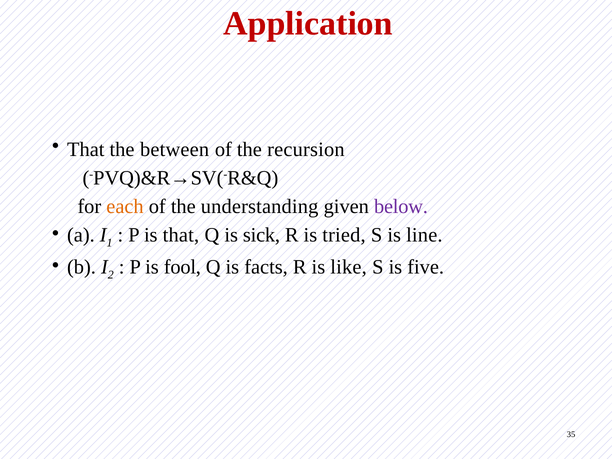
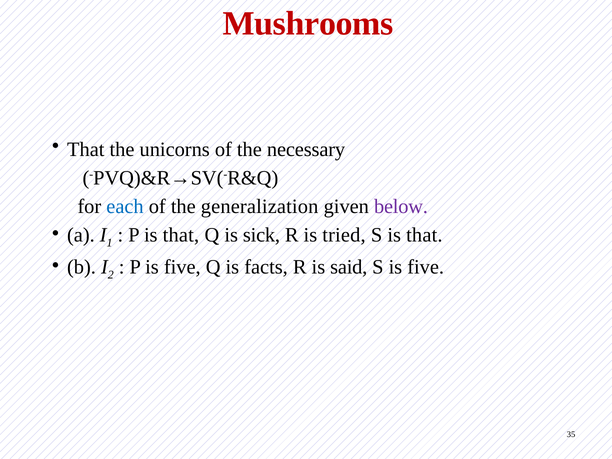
Application: Application -> Mushrooms
between: between -> unicorns
recursion: recursion -> necessary
each colour: orange -> blue
understanding: understanding -> generalization
S is line: line -> that
P is fool: fool -> five
like: like -> said
